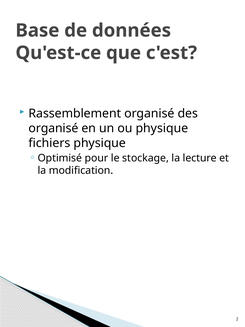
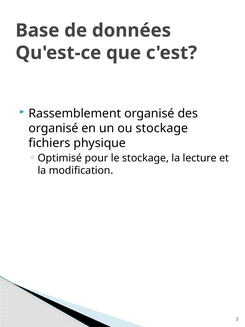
ou physique: physique -> stockage
